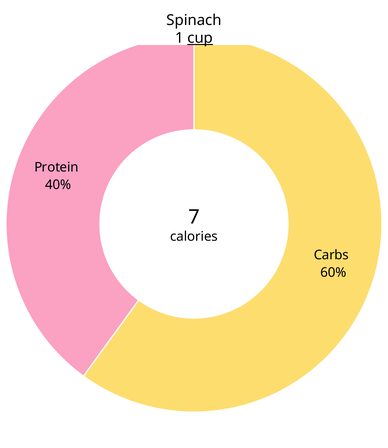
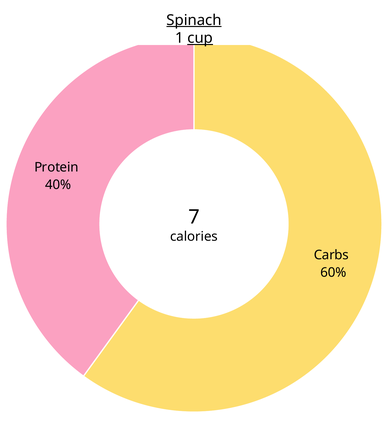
Spinach underline: none -> present
